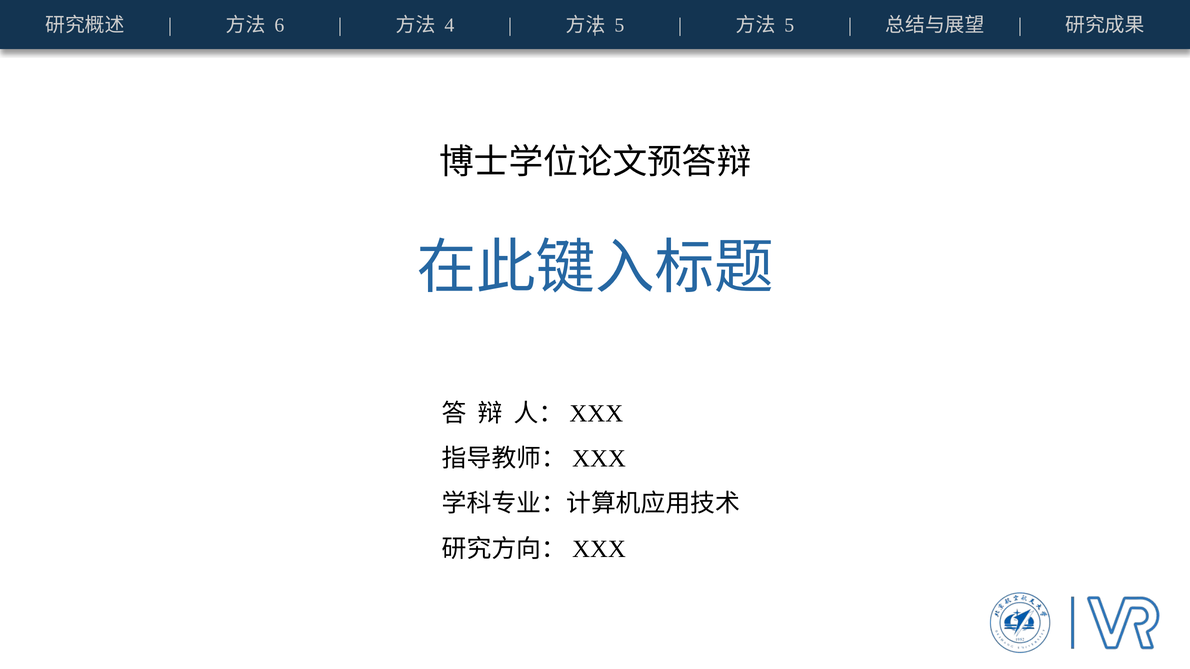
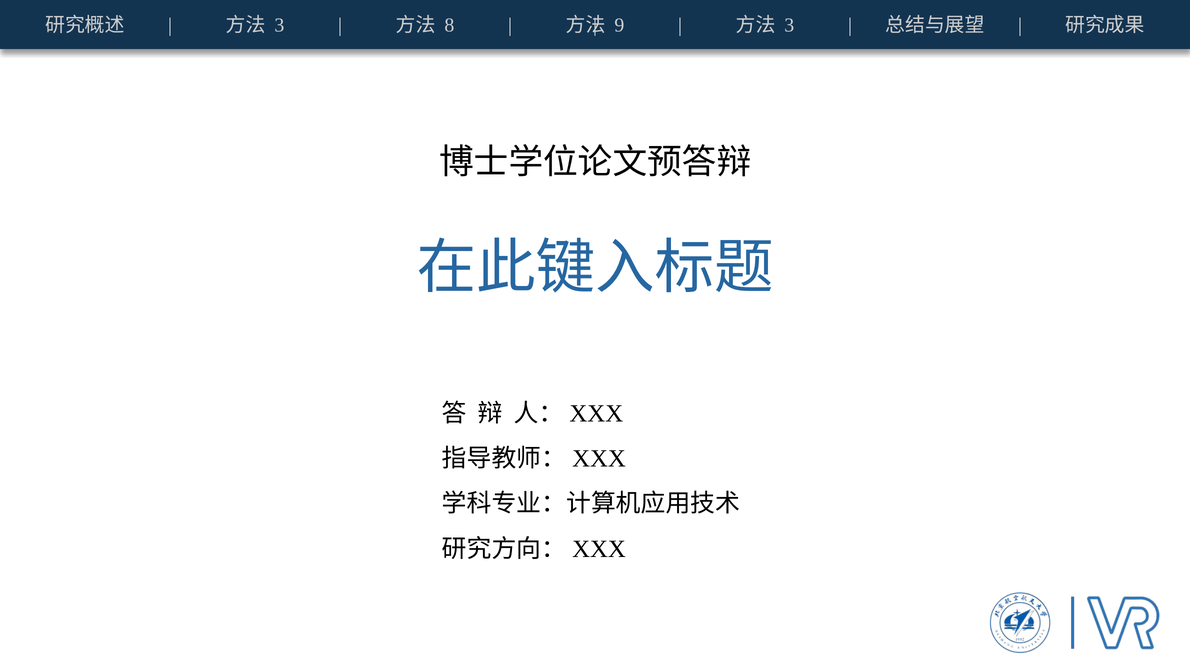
6 at (279, 25): 6 -> 3
4: 4 -> 8
5 at (619, 25): 5 -> 9
5 at (789, 25): 5 -> 3
